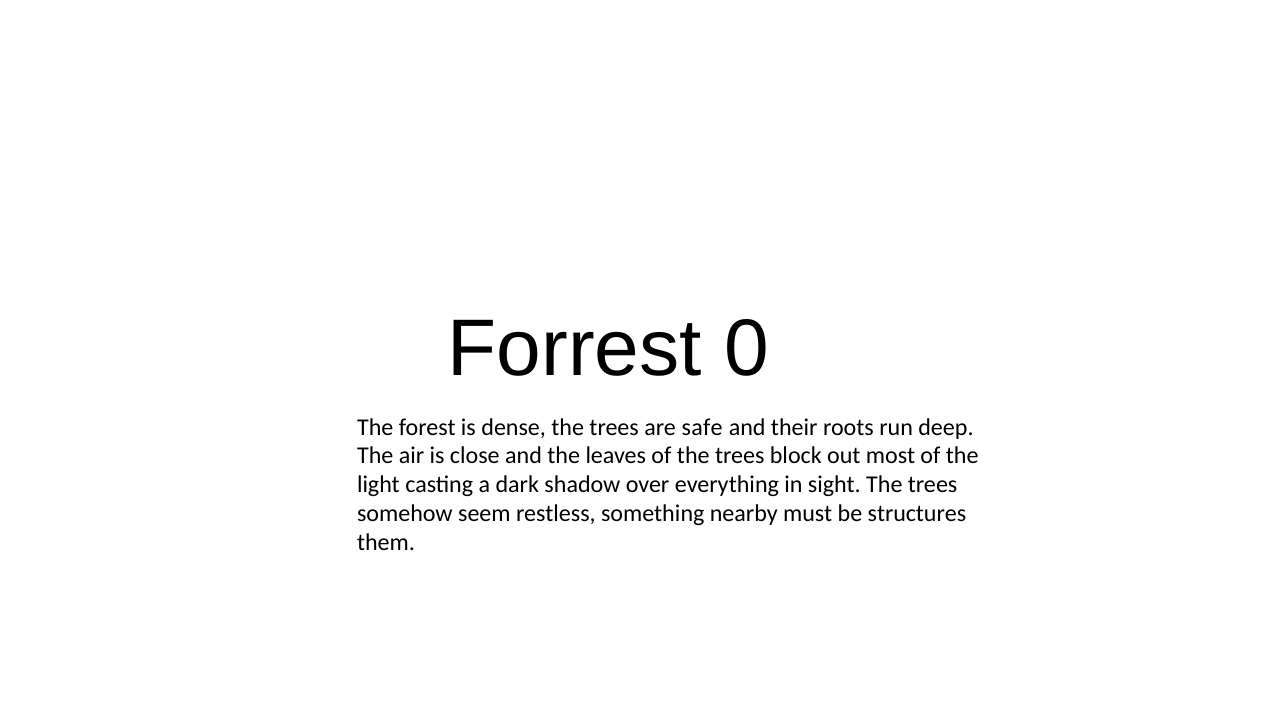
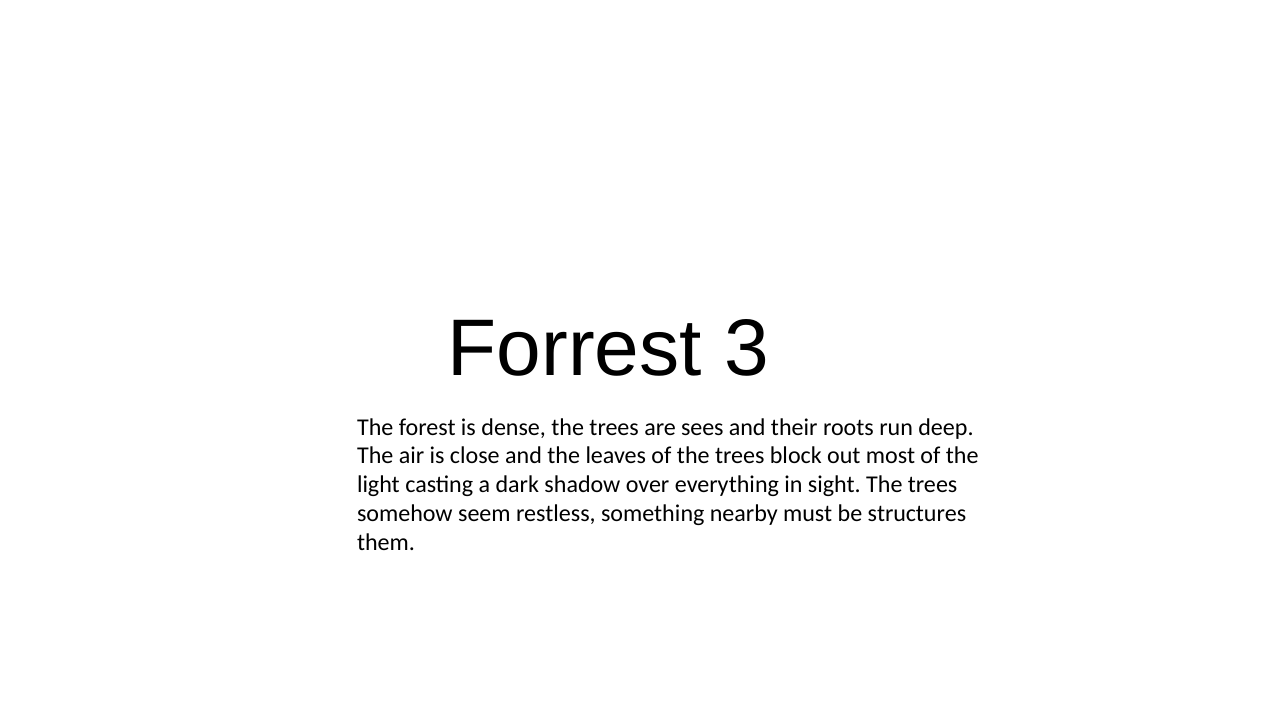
0: 0 -> 3
safe: safe -> sees
